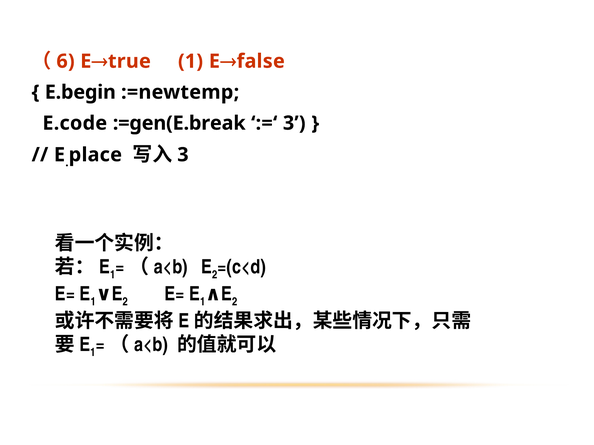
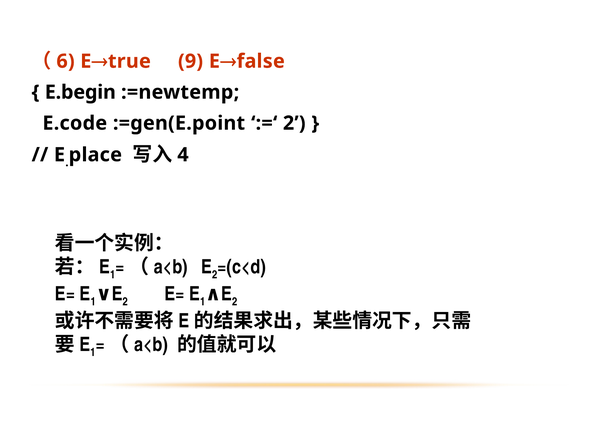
1 at (191, 61): 1 -> 9
:=gen(E.break: :=gen(E.break -> :=gen(E.point
3 at (294, 123): 3 -> 2
3 at (183, 155): 3 -> 4
